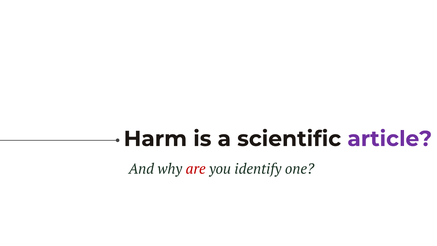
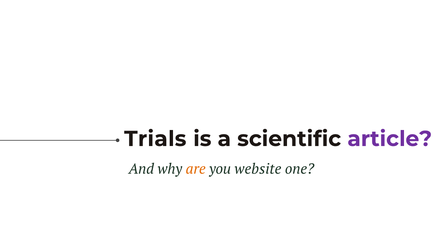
Harm: Harm -> Trials
are colour: red -> orange
identify: identify -> website
